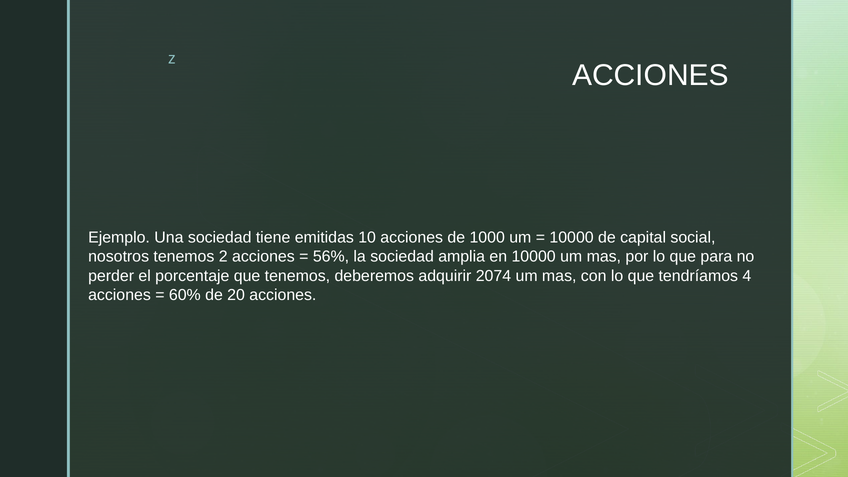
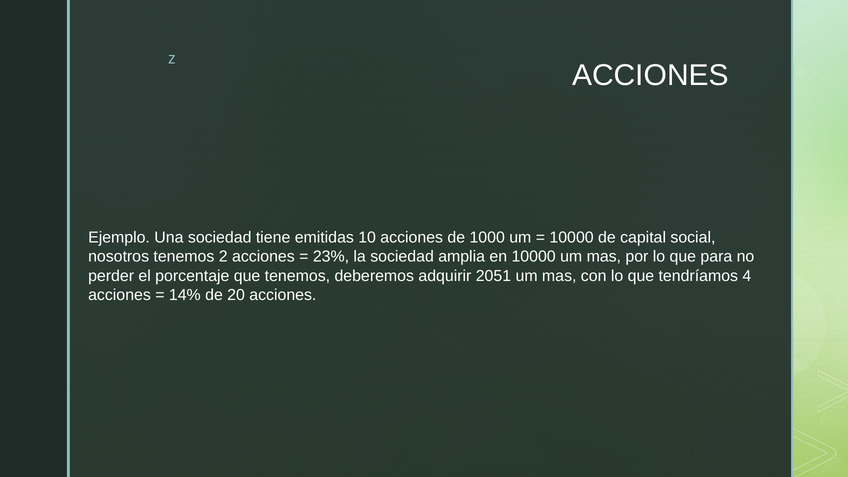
56%: 56% -> 23%
2074: 2074 -> 2051
60%: 60% -> 14%
